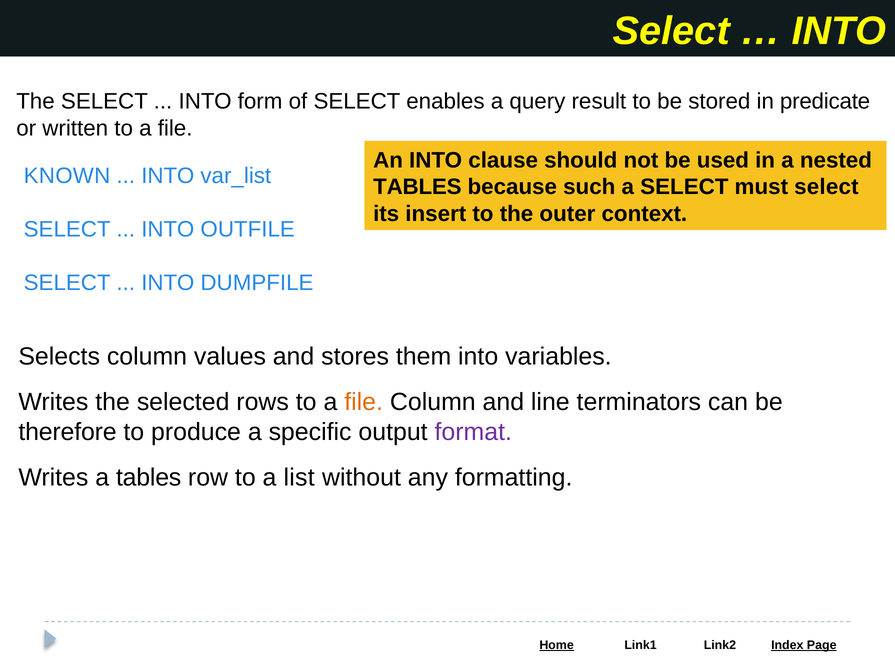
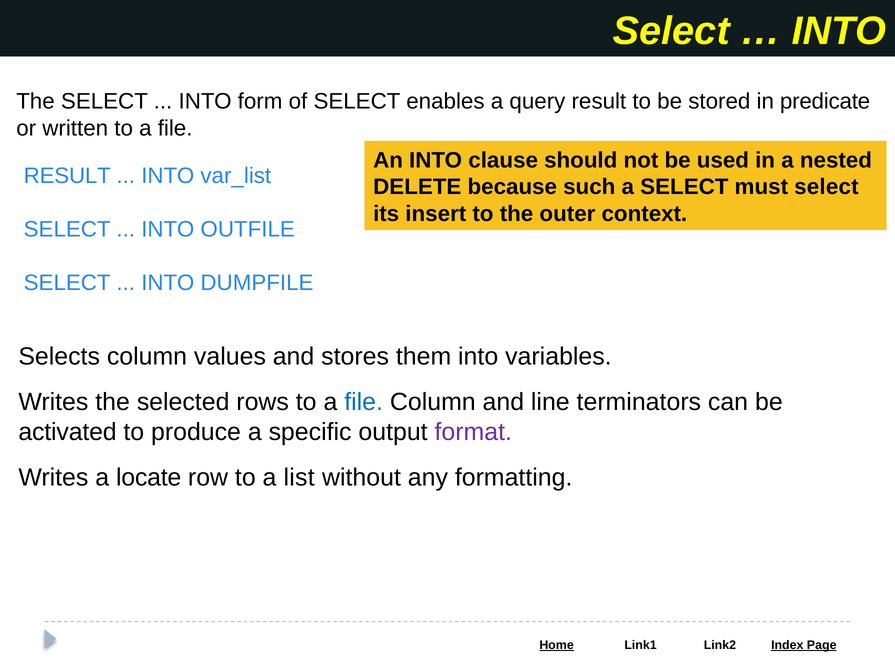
KNOWN at (67, 176): KNOWN -> RESULT
TABLES at (417, 187): TABLES -> DELETE
file at (364, 402) colour: orange -> blue
therefore: therefore -> activated
a tables: tables -> locate
